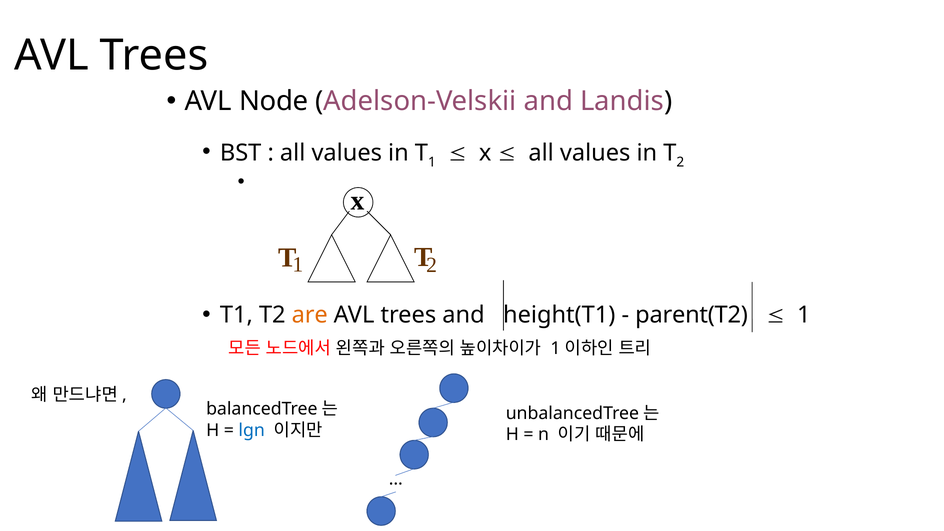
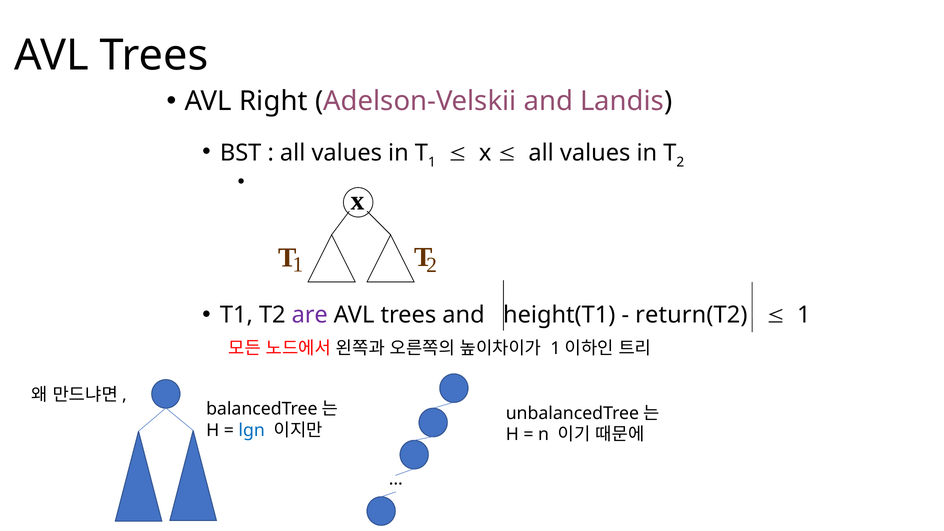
Node: Node -> Right
are colour: orange -> purple
parent(T2: parent(T2 -> return(T2
